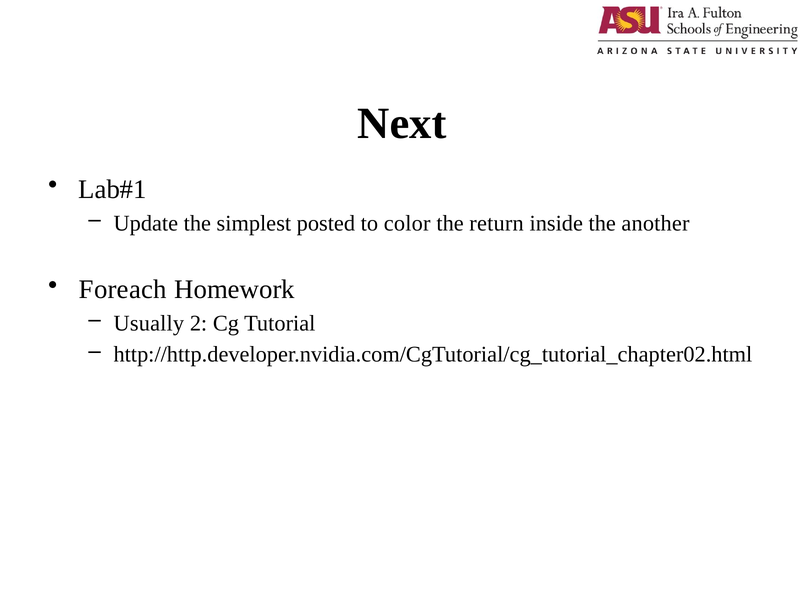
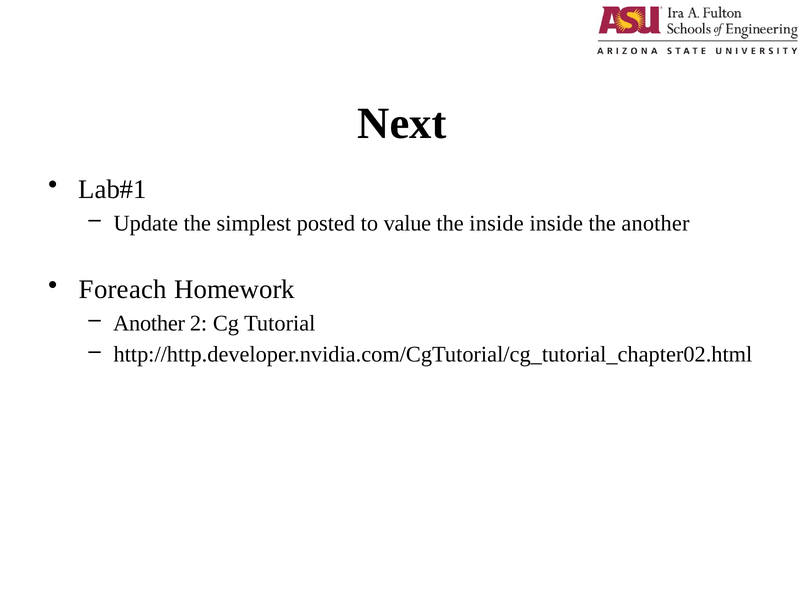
color: color -> value
the return: return -> inside
Usually at (149, 323): Usually -> Another
